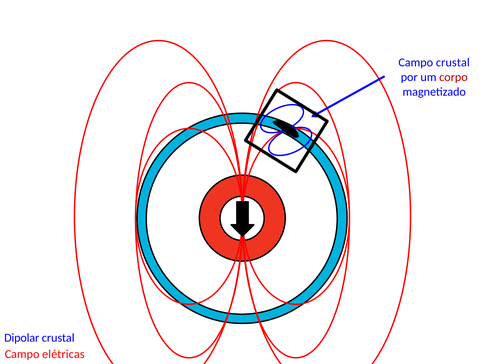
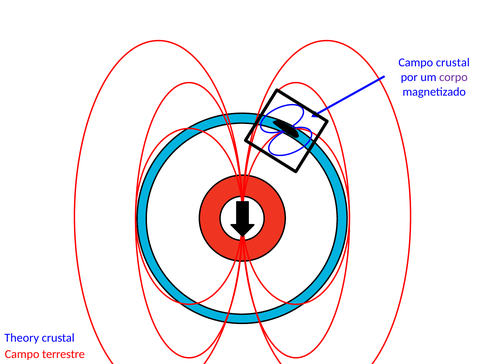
corpo colour: red -> purple
Dipolar: Dipolar -> Theory
elétricas: elétricas -> terrestre
